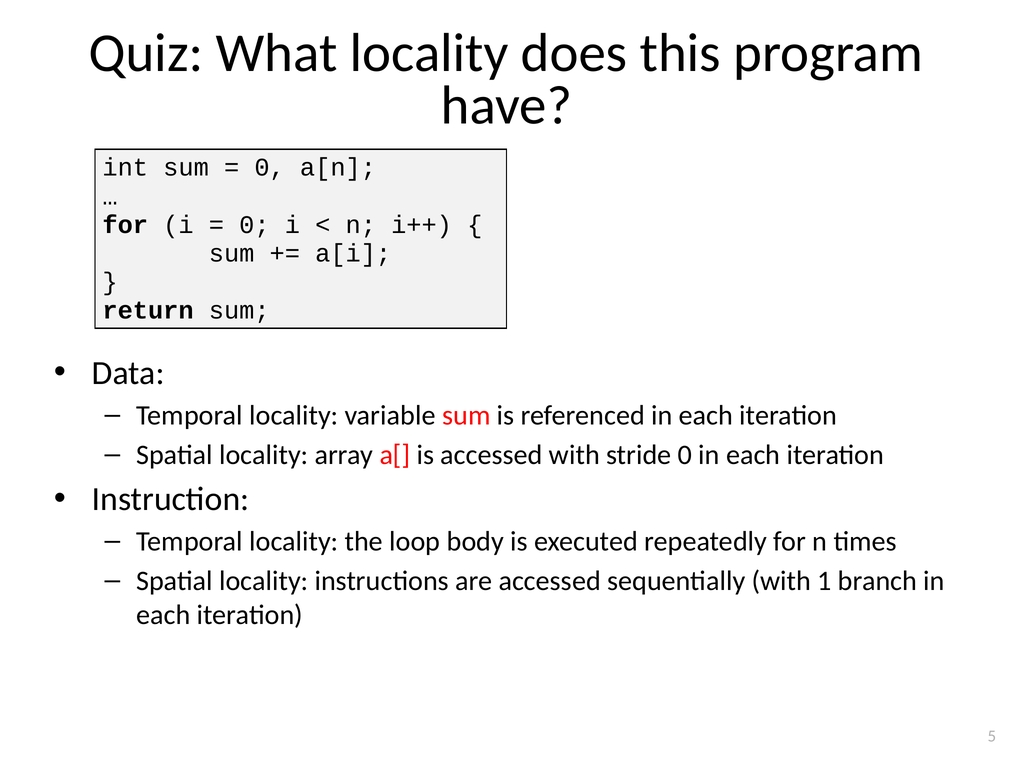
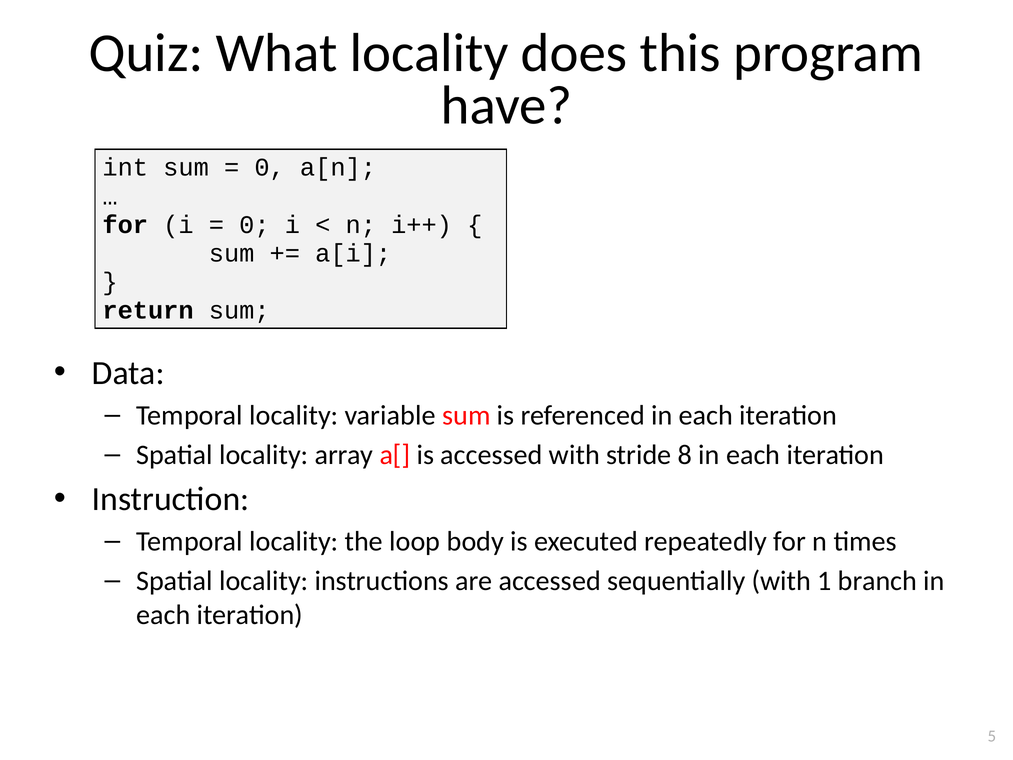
stride 0: 0 -> 8
